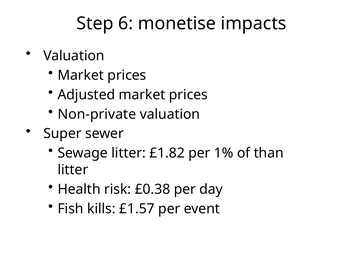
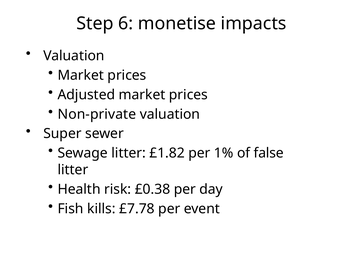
than: than -> false
£1.57: £1.57 -> £7.78
